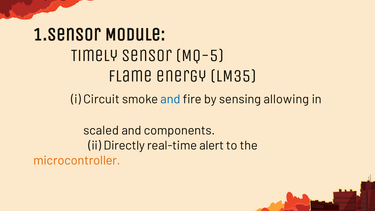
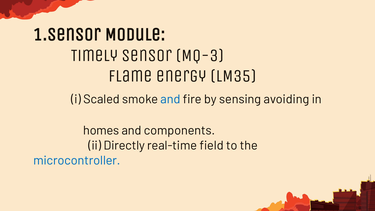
MQ-5: MQ-5 -> MQ-3
Circuit: Circuit -> Scaled
allowing: allowing -> avoiding
scaled: scaled -> homes
alert: alert -> field
microcontroller colour: orange -> blue
